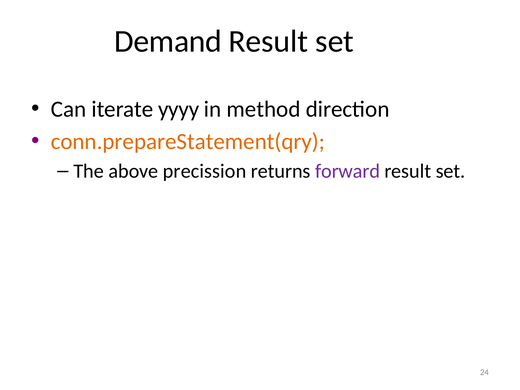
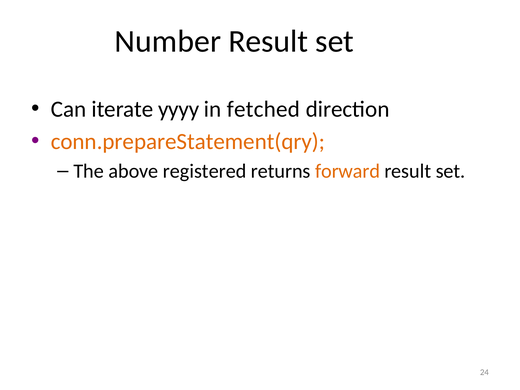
Demand: Demand -> Number
method: method -> fetched
precission: precission -> registered
forward colour: purple -> orange
